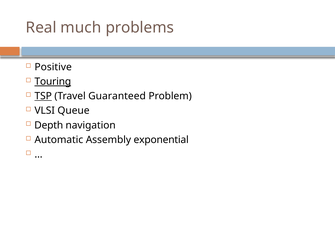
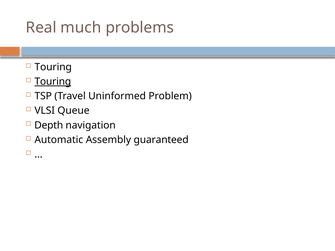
Positive at (53, 67): Positive -> Touring
TSP underline: present -> none
Guaranteed: Guaranteed -> Uninformed
exponential: exponential -> guaranteed
